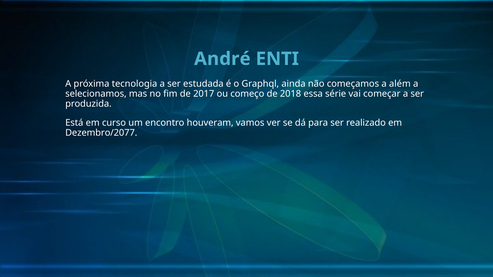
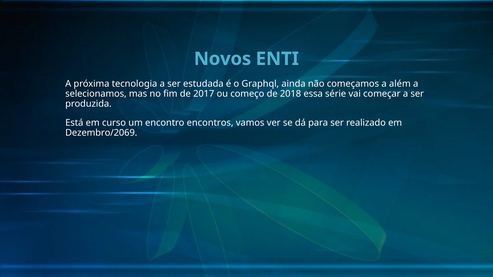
André: André -> Novos
houveram: houveram -> encontros
Dezembro/2077: Dezembro/2077 -> Dezembro/2069
